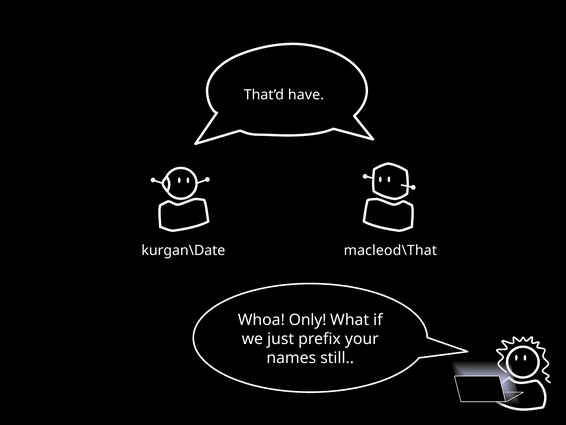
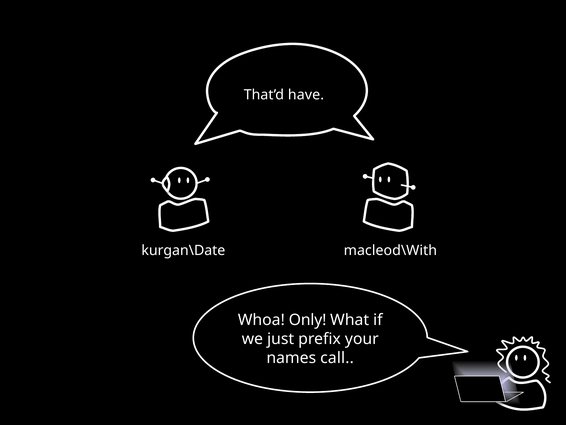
macleod\That: macleod\That -> macleod\With
still: still -> call
